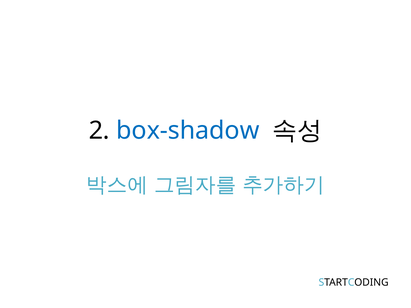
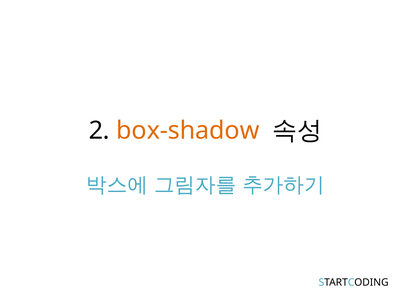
box-shadow colour: blue -> orange
